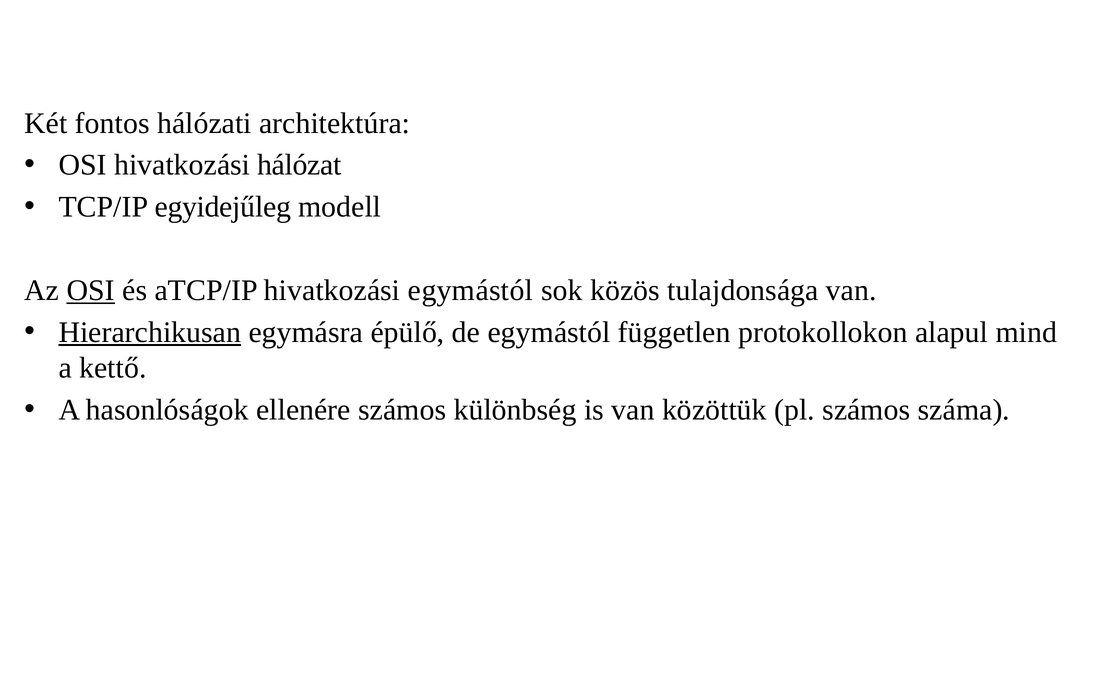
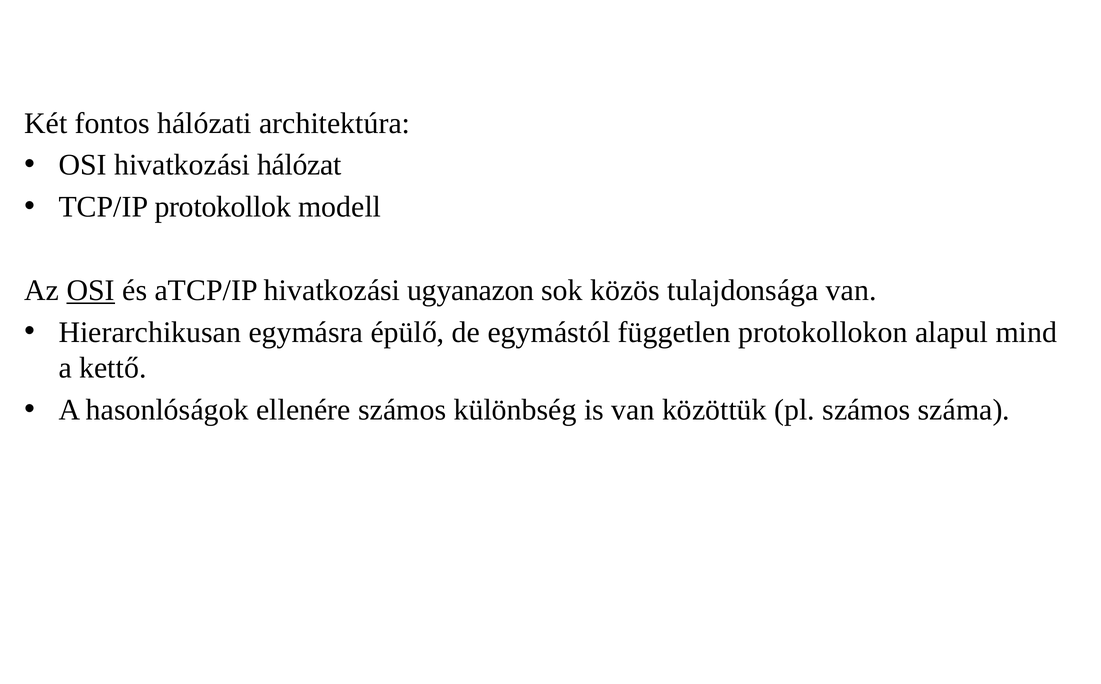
egyidejűleg: egyidejűleg -> protokollok
hivatkozási egymástól: egymástól -> ugyanazon
Hierarchikusan underline: present -> none
